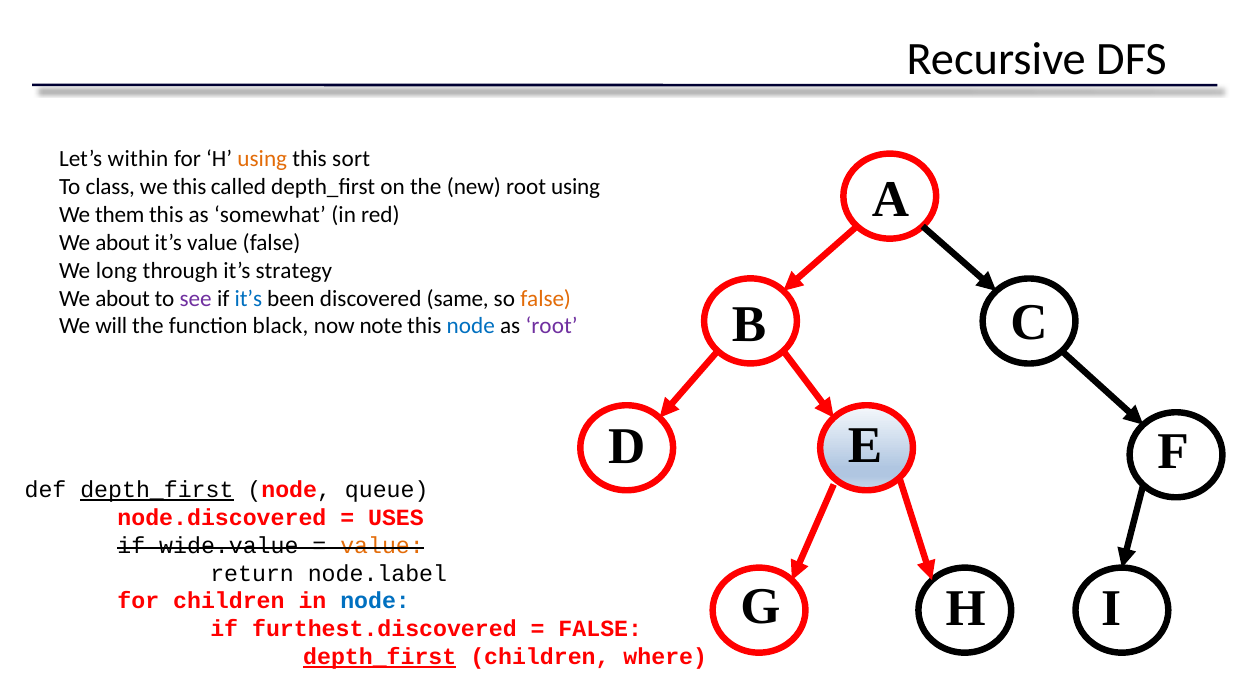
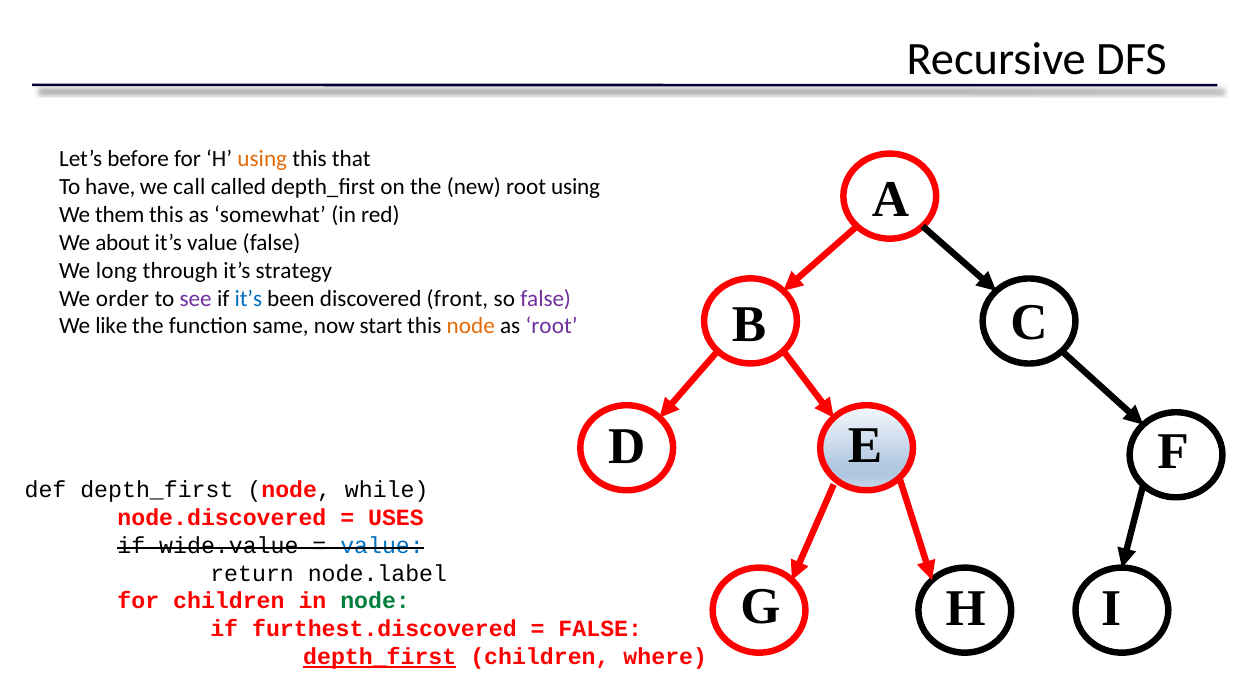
within: within -> before
sort: sort -> that
class: class -> have
we this: this -> call
about at (123, 299): about -> order
same: same -> front
false at (546, 299) colour: orange -> purple
will: will -> like
black: black -> same
note: note -> start
node at (471, 326) colour: blue -> orange
depth_first at (157, 490) underline: present -> none
queue: queue -> while
value at (382, 546) colour: orange -> blue
node at (375, 602) colour: blue -> green
